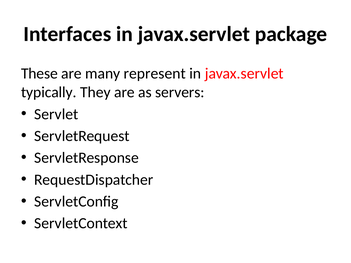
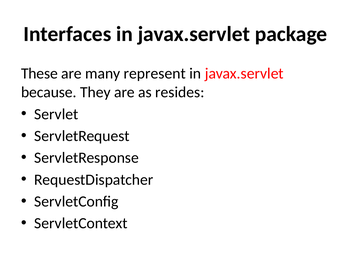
typically: typically -> because
servers: servers -> resides
